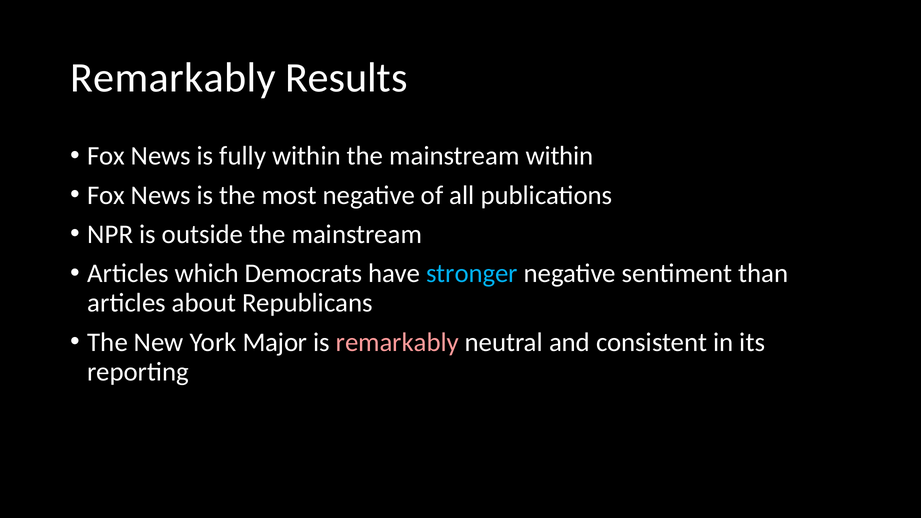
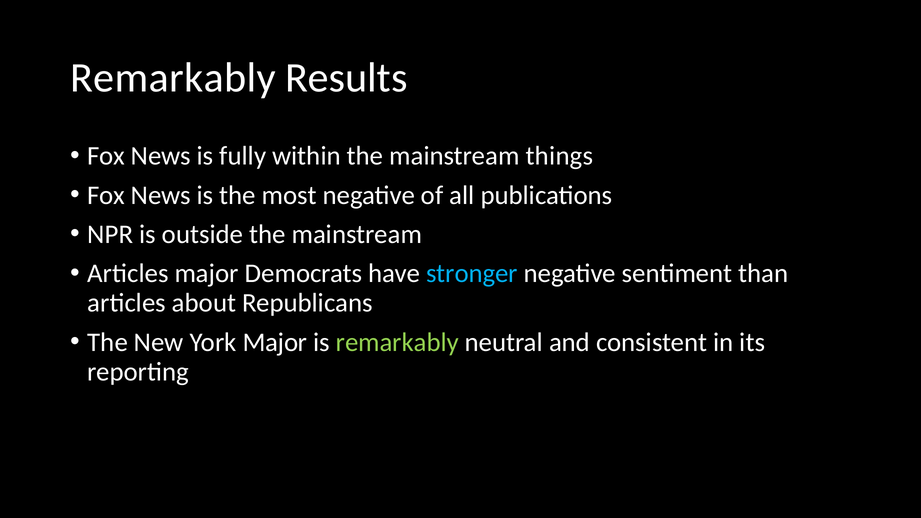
mainstream within: within -> things
Articles which: which -> major
remarkably at (397, 342) colour: pink -> light green
